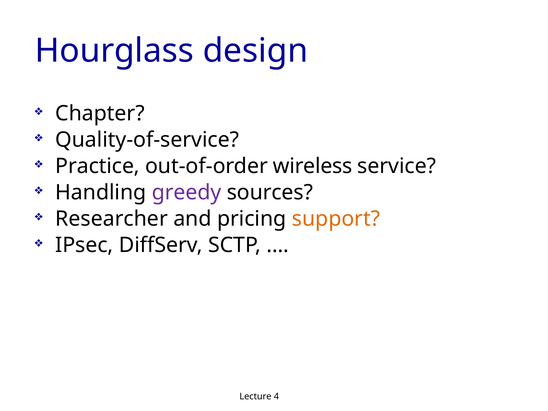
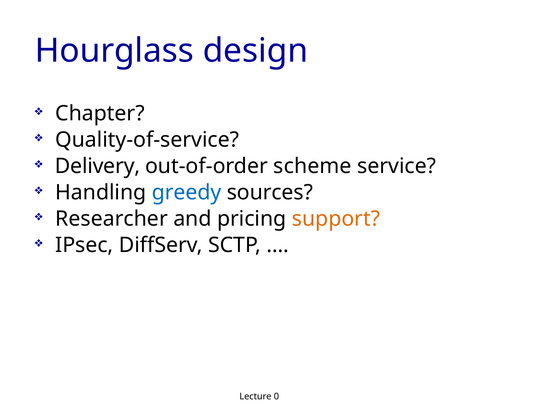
Practice: Practice -> Delivery
wireless: wireless -> scheme
greedy colour: purple -> blue
4: 4 -> 0
